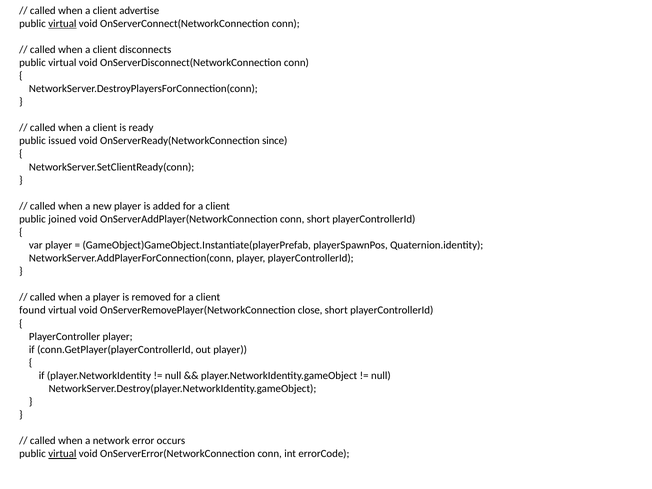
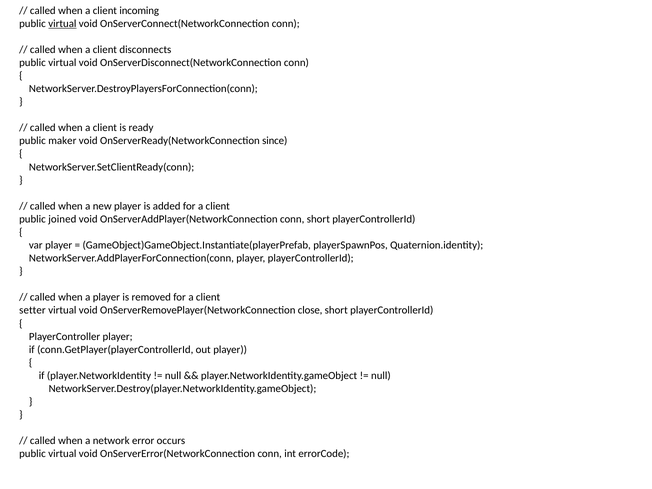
advertise: advertise -> incoming
issued: issued -> maker
found: found -> setter
virtual at (62, 454) underline: present -> none
